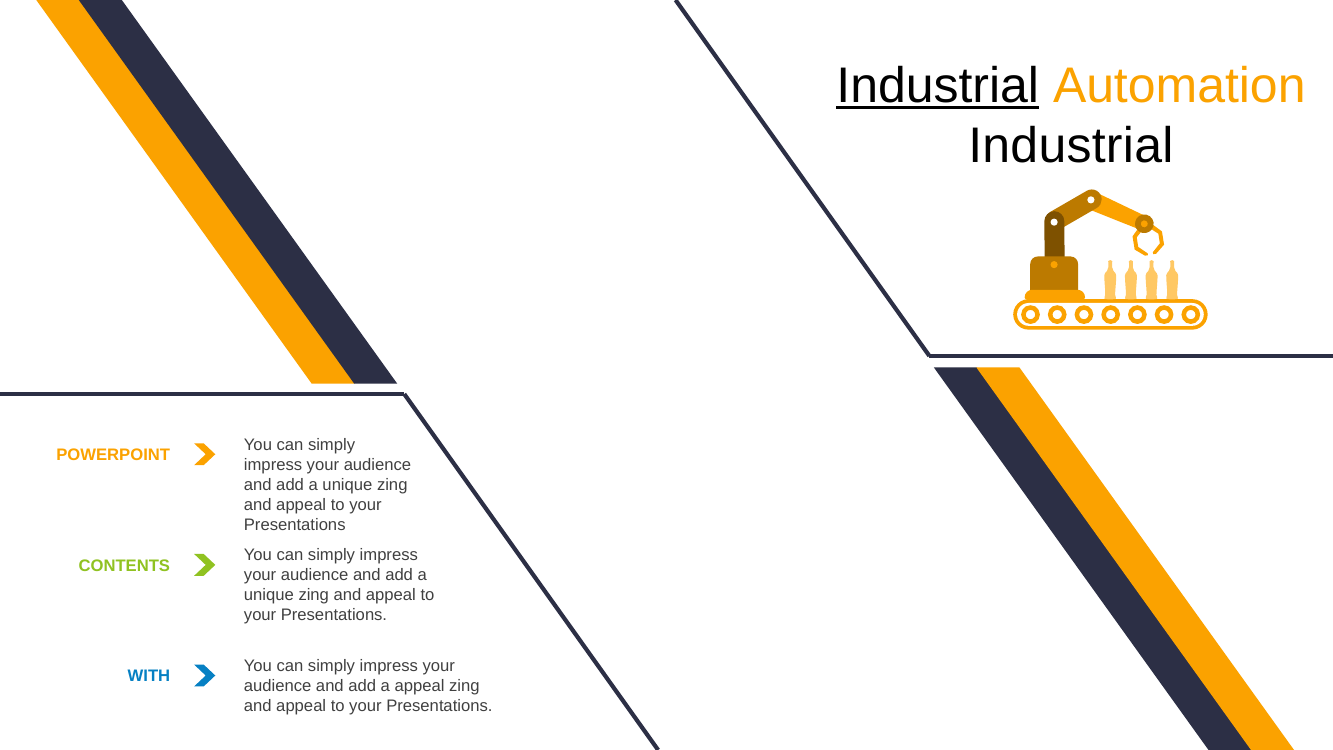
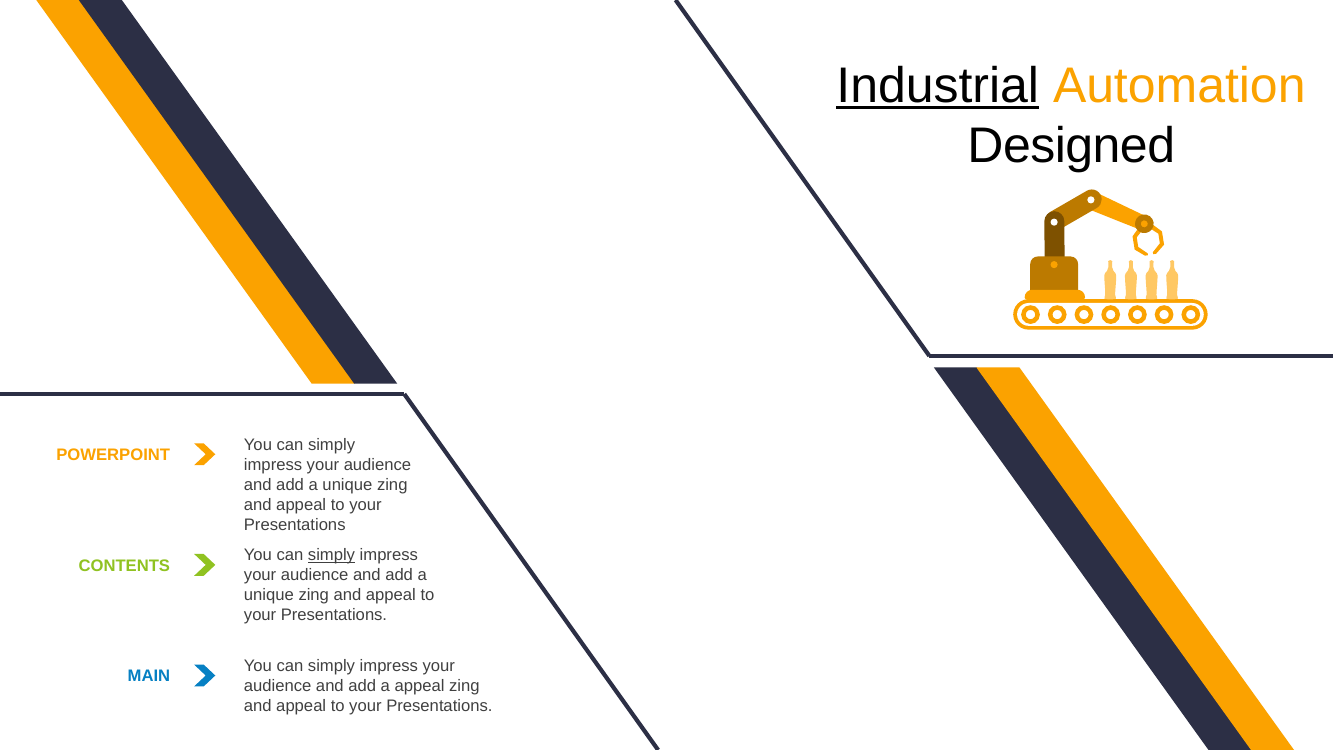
Industrial at (1071, 146): Industrial -> Designed
simply at (332, 555) underline: none -> present
WITH: WITH -> MAIN
